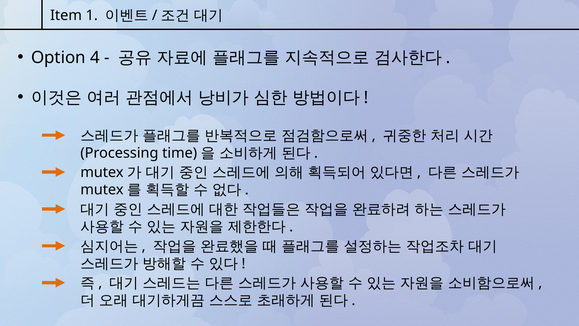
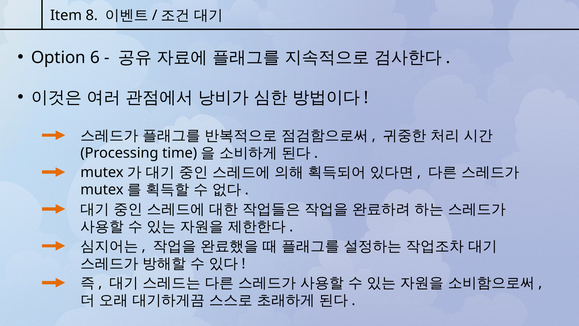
1: 1 -> 8
4: 4 -> 6
